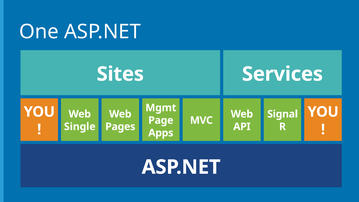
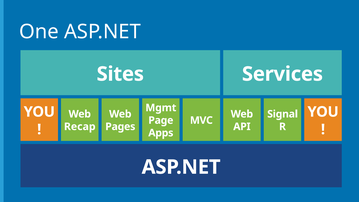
Single: Single -> Recap
